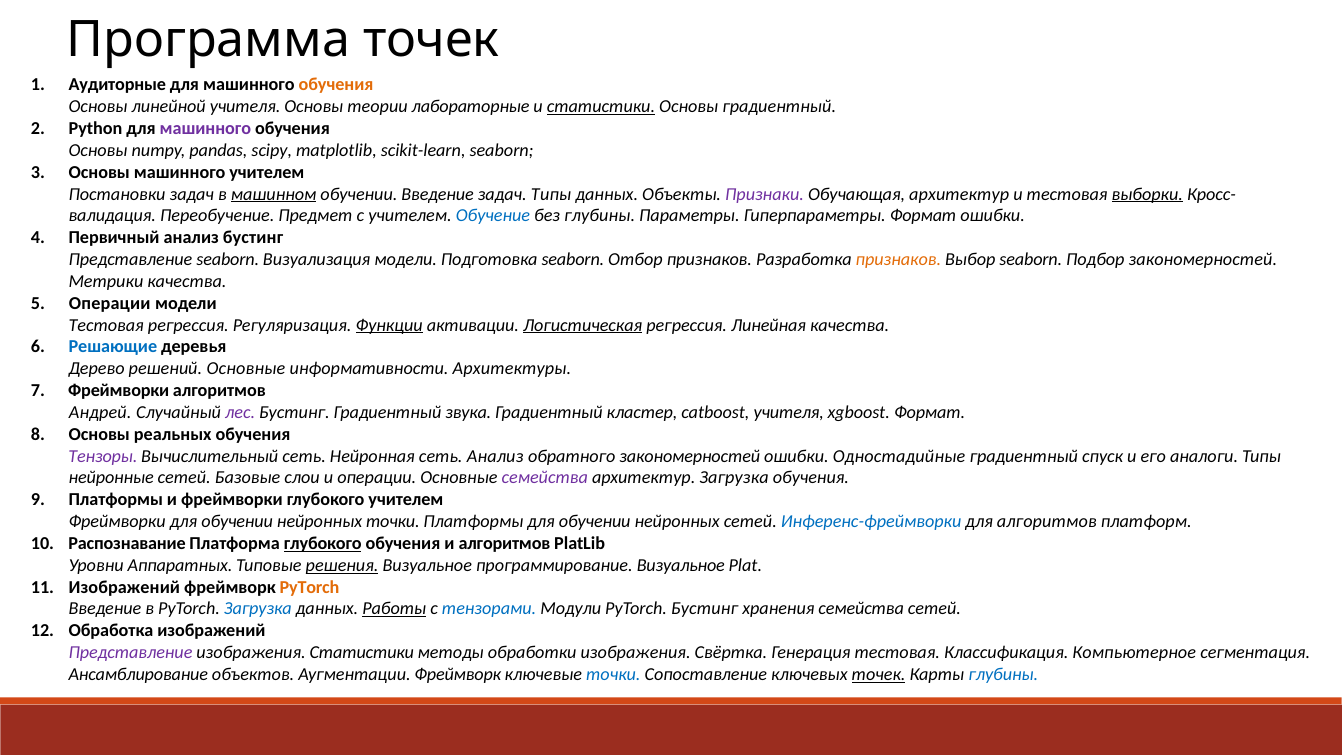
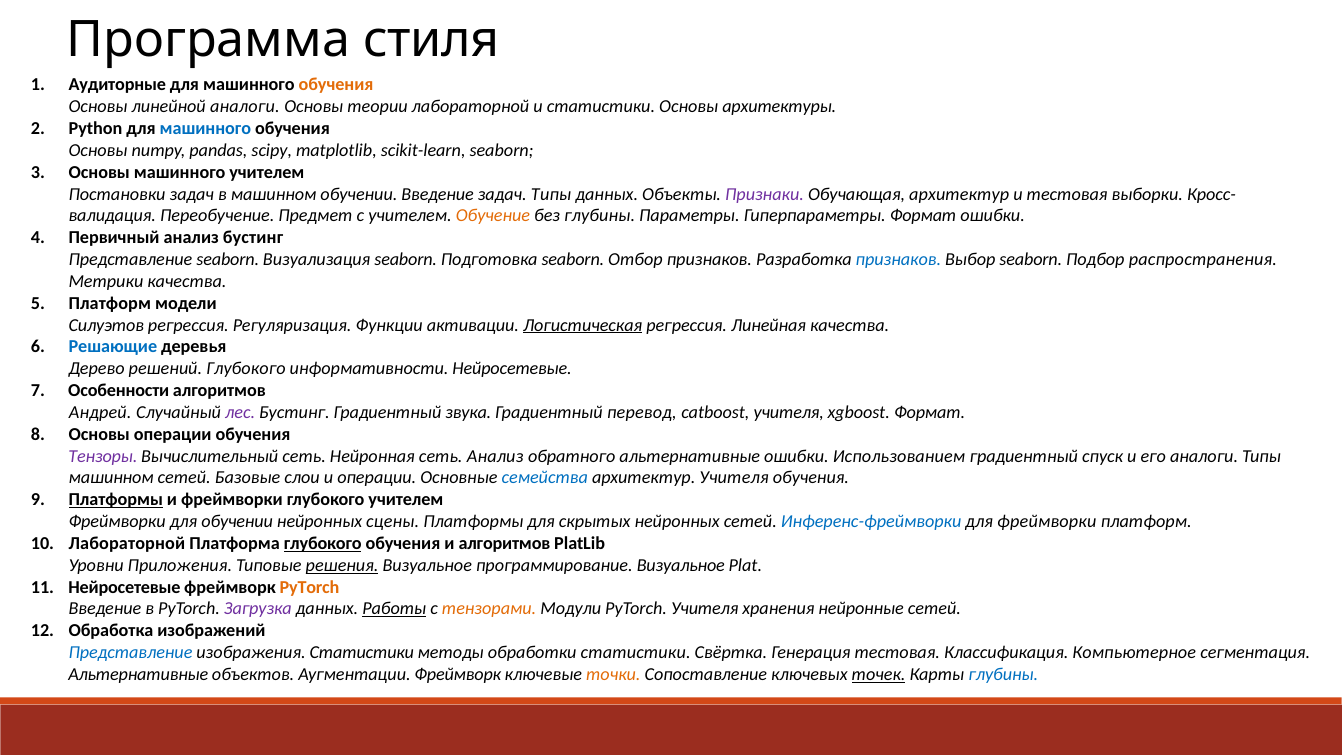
Программа точек: точек -> стиля
линейной учителя: учителя -> аналоги
теории лабораторные: лабораторные -> лабораторной
статистики at (601, 107) underline: present -> none
Основы градиентный: градиентный -> архитектуры
машинного at (205, 129) colour: purple -> blue
машинном at (274, 194) underline: present -> none
выборки underline: present -> none
Обучение colour: blue -> orange
Визуализация модели: модели -> seaborn
признаков at (898, 260) colour: orange -> blue
Подбор закономерностей: закономерностей -> распространения
Операции at (110, 303): Операции -> Платформ
Тестовая at (106, 325): Тестовая -> Силуэтов
Функции underline: present -> none
решений Основные: Основные -> Глубокого
информативности Архитектуры: Архитектуры -> Нейросетевые
Фреймворки at (119, 391): Фреймворки -> Особенности
кластер: кластер -> перевод
Основы реальных: реальных -> операции
обратного закономерностей: закономерностей -> альтернативные
Одностадийные: Одностадийные -> Использованием
нейронные at (111, 478): нейронные -> машинном
семейства at (545, 478) colour: purple -> blue
архитектур Загрузка: Загрузка -> Учителя
Платформы at (116, 500) underline: none -> present
нейронных точки: точки -> сцены
Платформы для обучении: обучении -> скрытых
для алгоритмов: алгоритмов -> фреймворки
Распознавание at (127, 544): Распознавание -> Лабораторной
Аппаратных: Аппаратных -> Приложения
Изображений at (124, 587): Изображений -> Нейросетевые
Загрузка at (258, 609) colour: blue -> purple
тензорами colour: blue -> orange
PyTorch Бустинг: Бустинг -> Учителя
хранения семейства: семейства -> нейронные
Представление at (131, 653) colour: purple -> blue
обработки изображения: изображения -> статистики
Ансамблирование at (138, 675): Ансамблирование -> Альтернативные
точки at (613, 675) colour: blue -> orange
